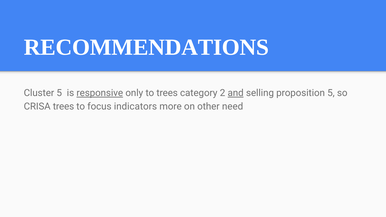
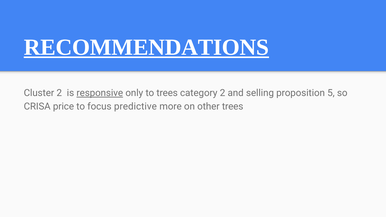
RECOMMENDATIONS underline: none -> present
Cluster 5: 5 -> 2
and underline: present -> none
CRISA trees: trees -> price
indicators: indicators -> predictive
other need: need -> trees
